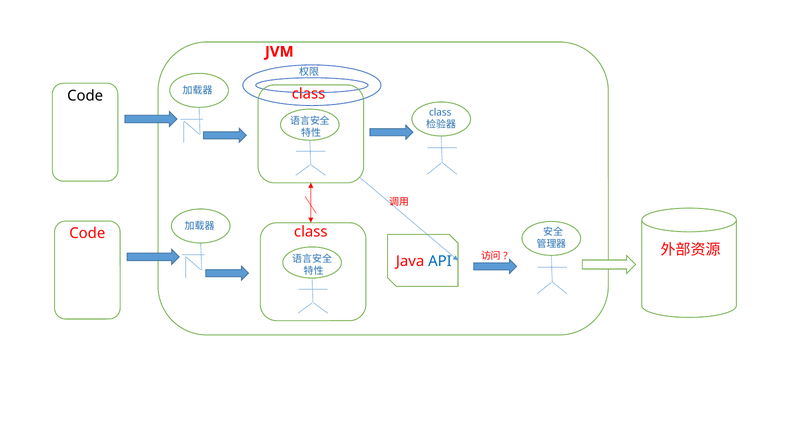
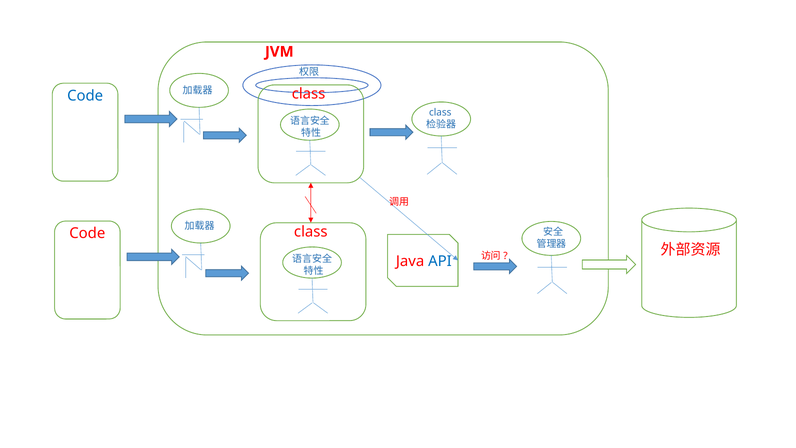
Code at (85, 96) colour: black -> blue
